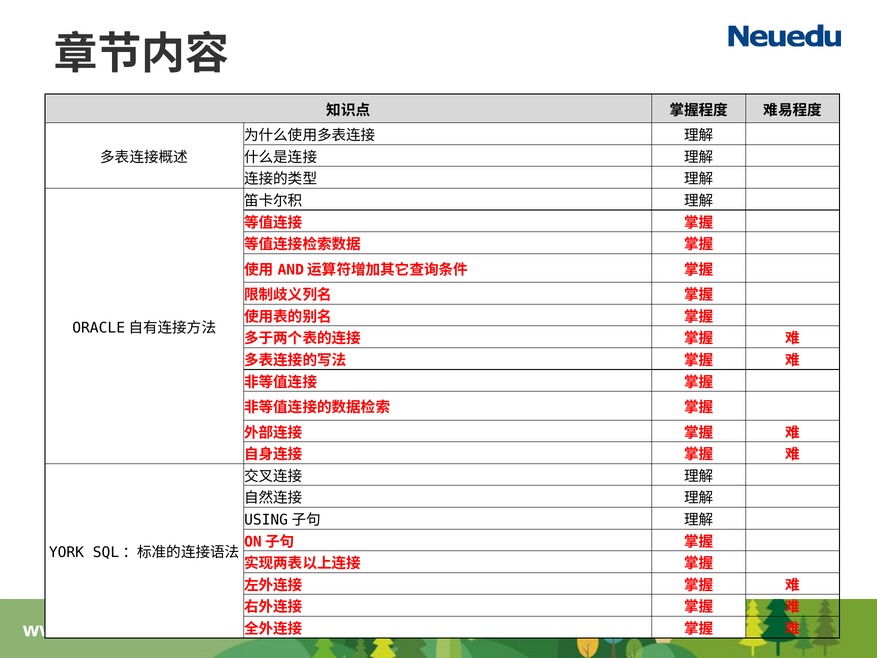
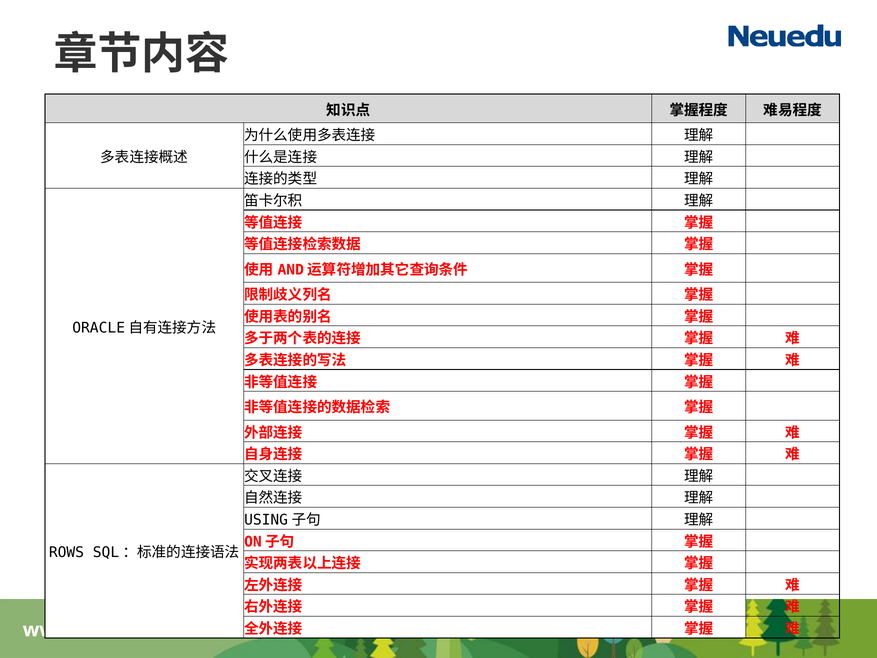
YORK: YORK -> ROWS
